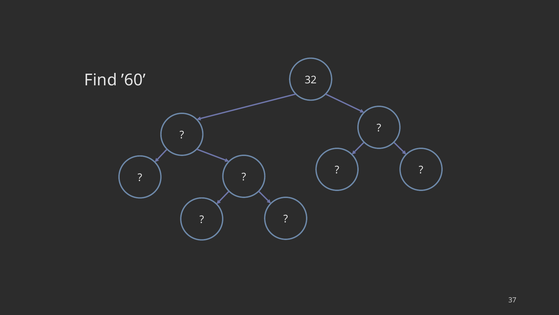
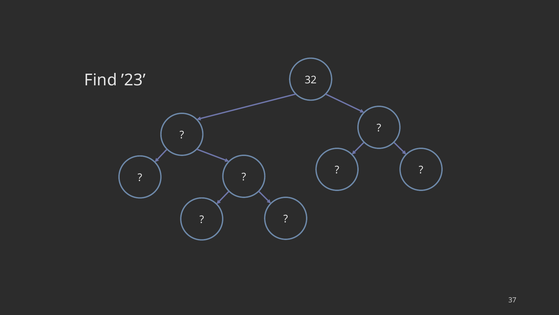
’60: ’60 -> ’23
